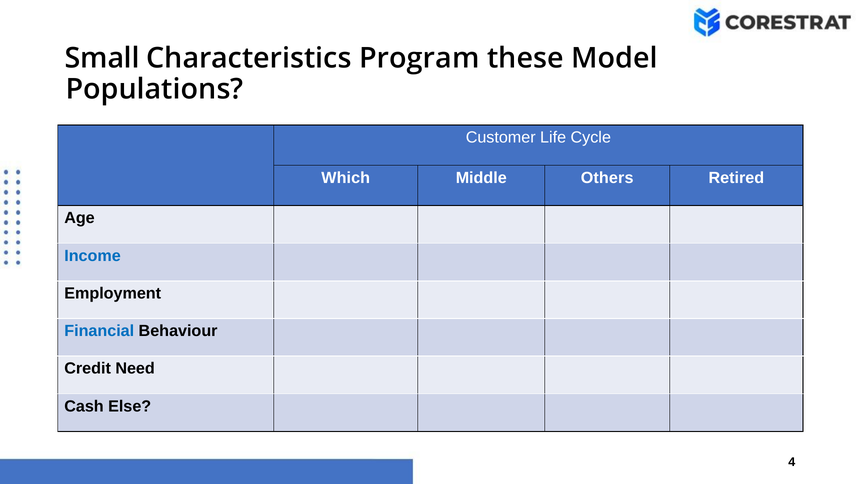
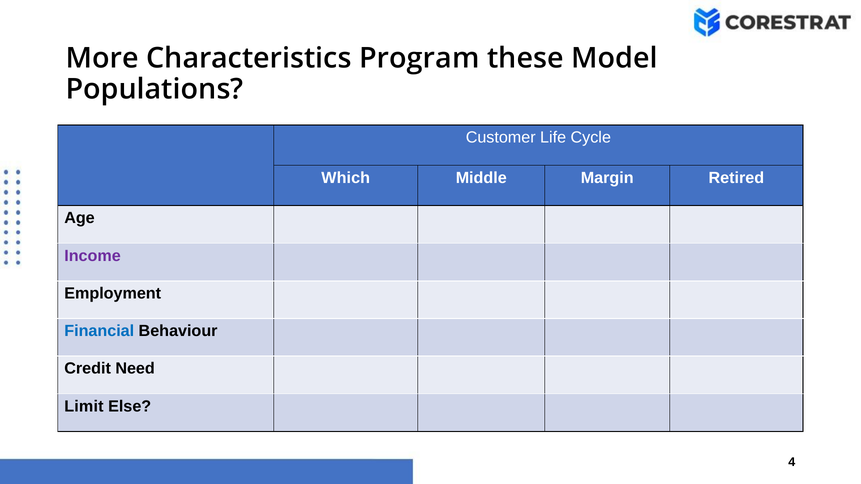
Small: Small -> More
Others: Others -> Margin
Income colour: blue -> purple
Cash: Cash -> Limit
